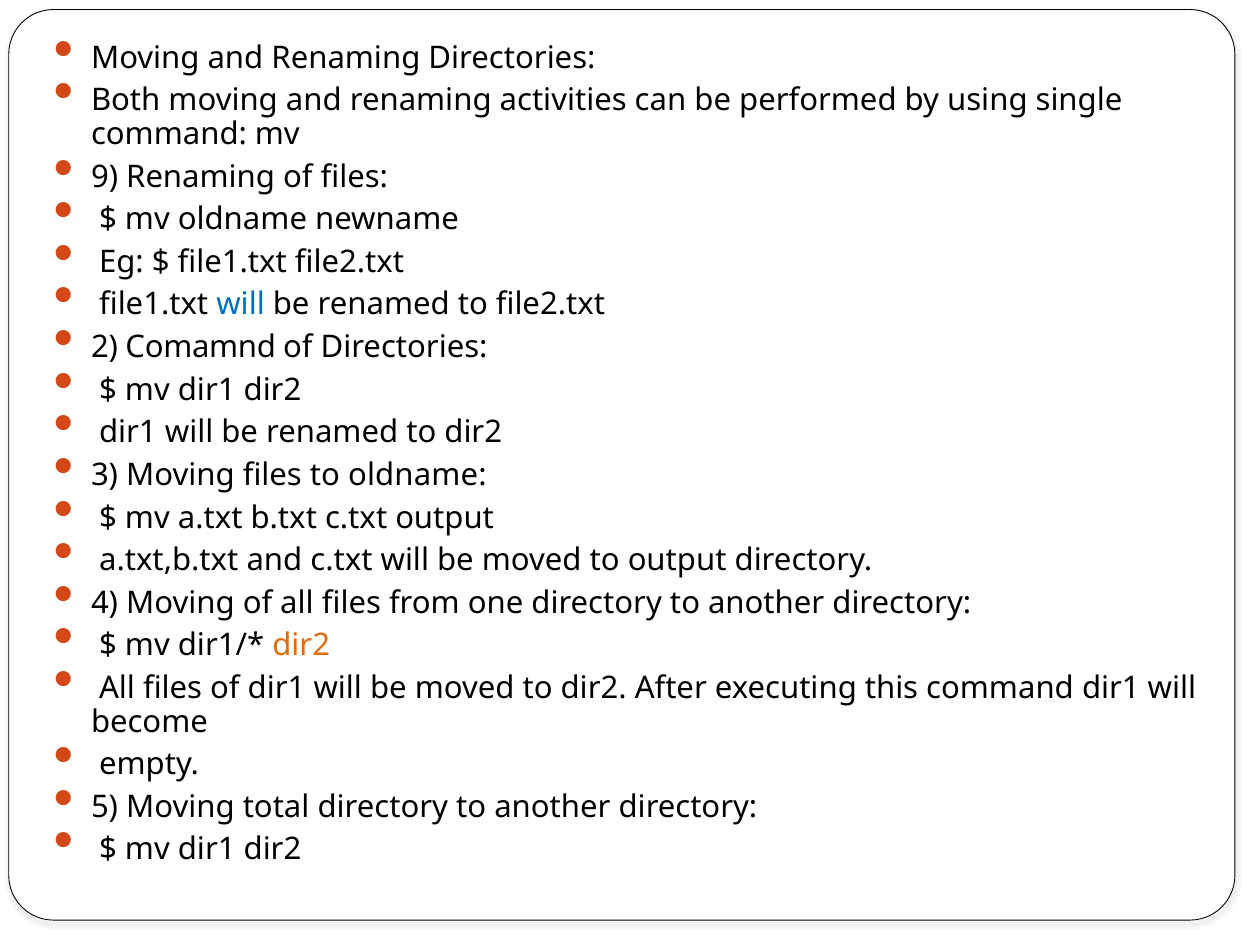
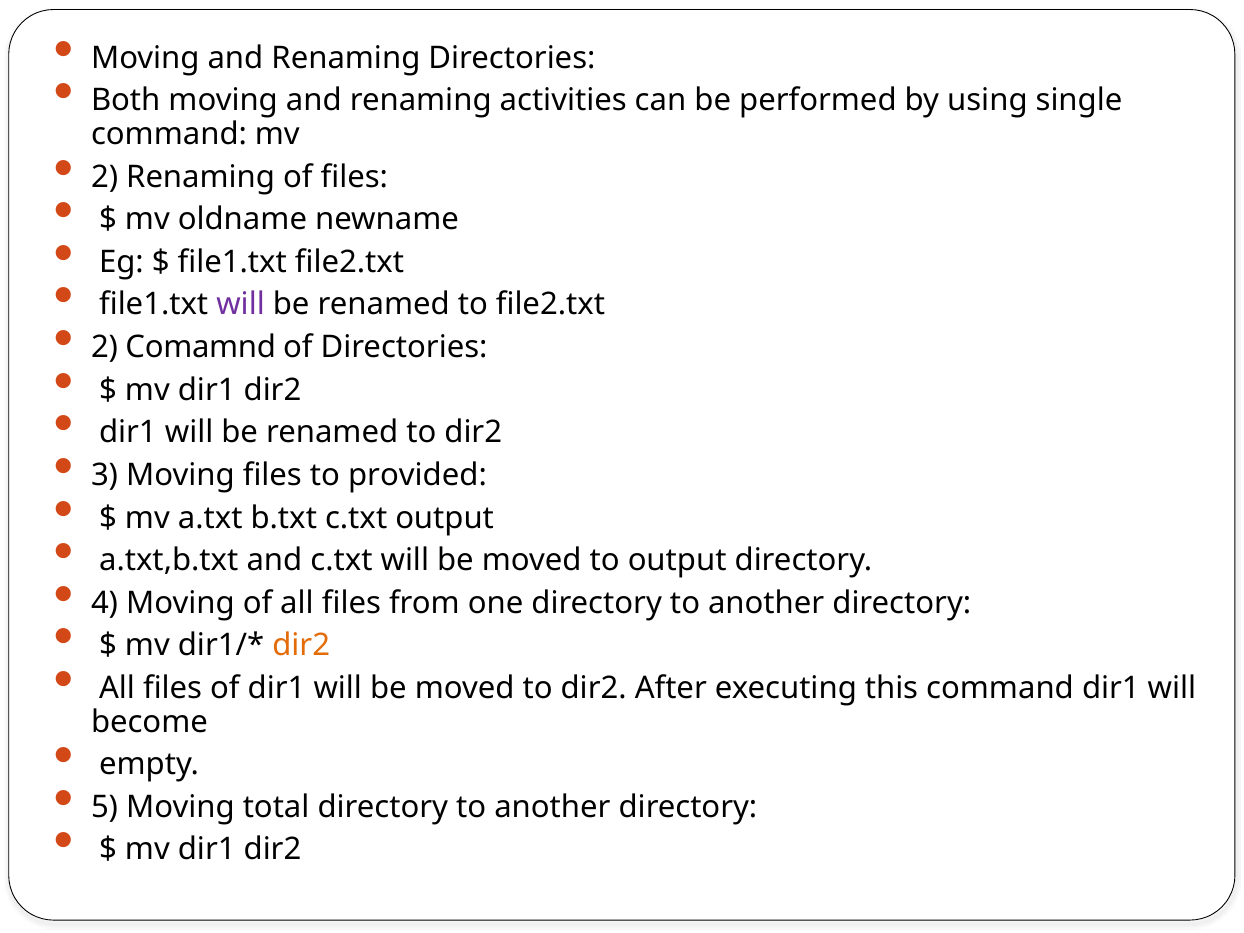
9 at (105, 177): 9 -> 2
will at (241, 305) colour: blue -> purple
to oldname: oldname -> provided
